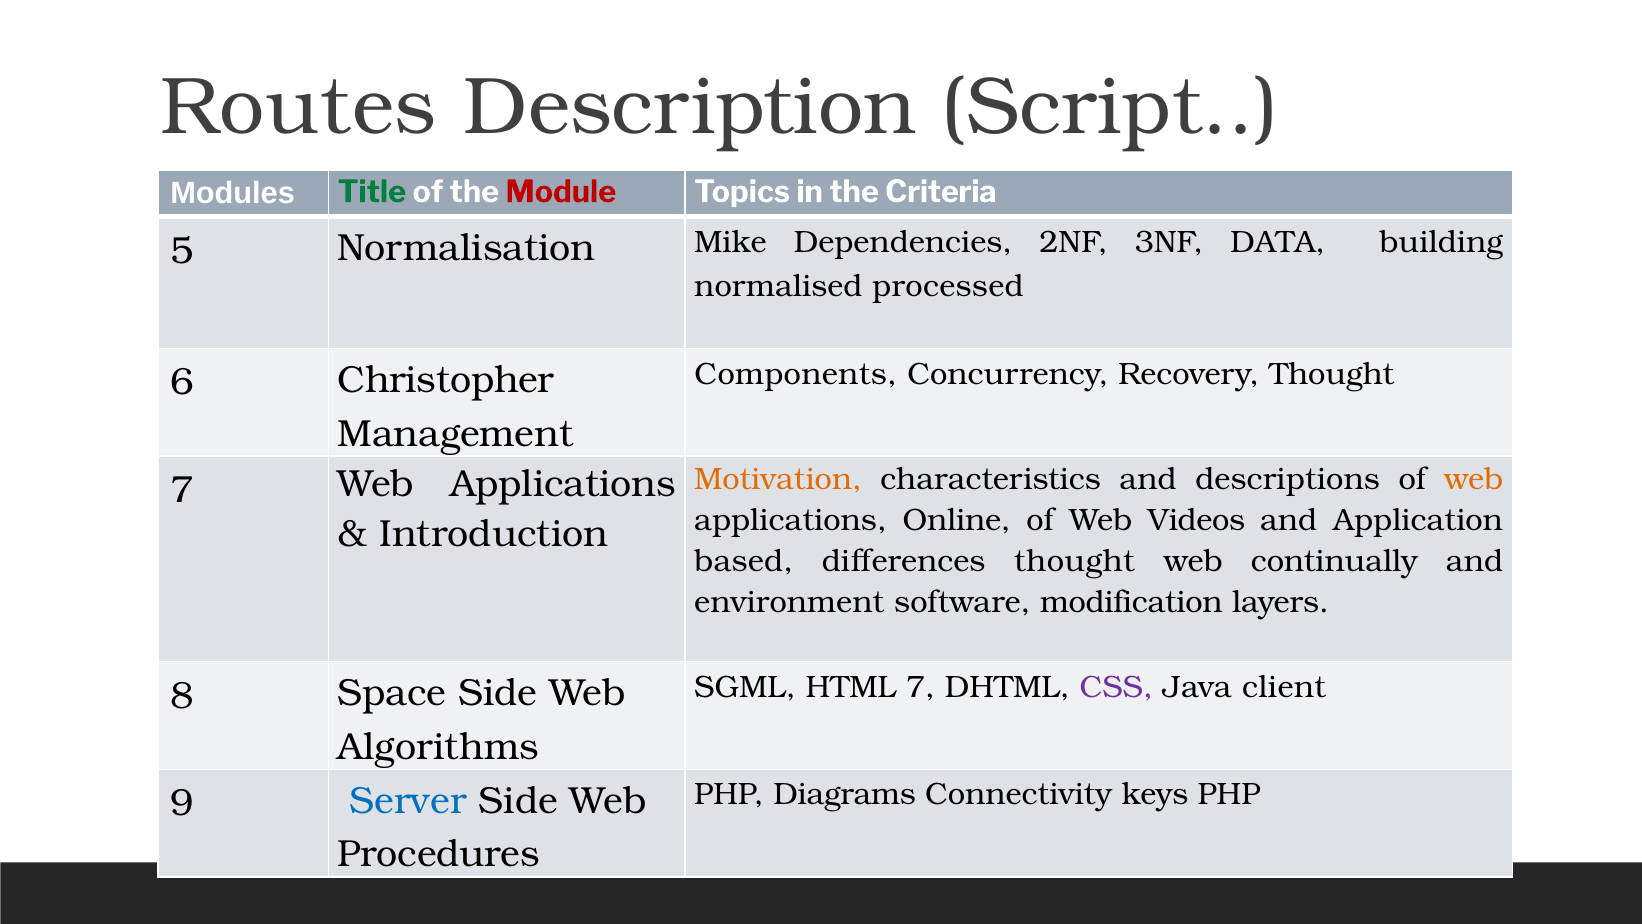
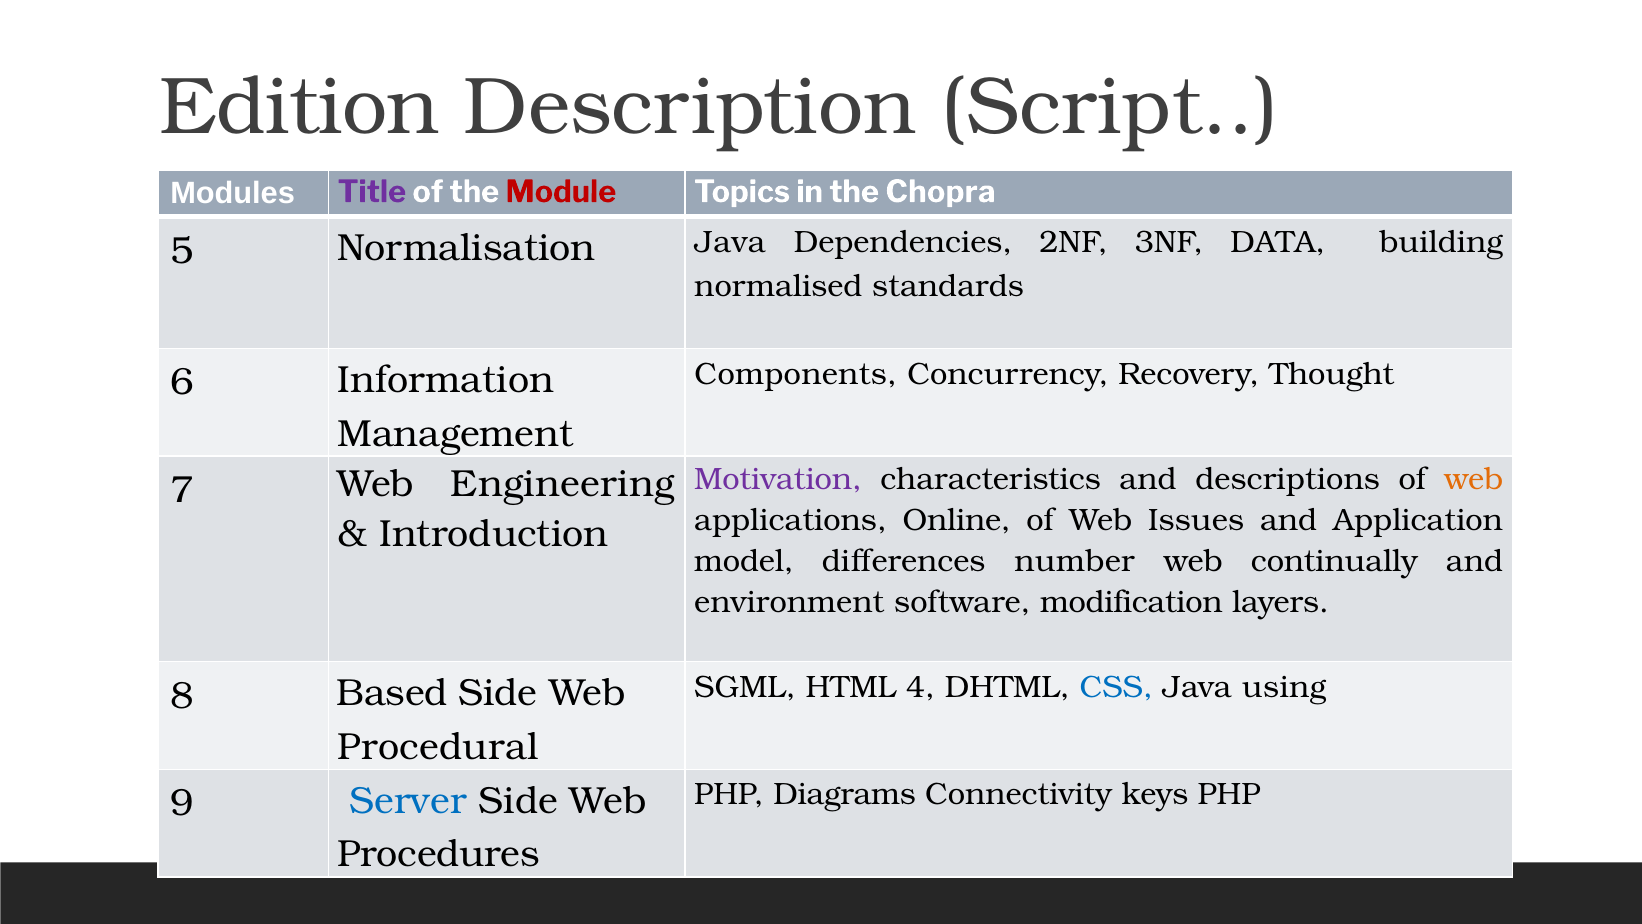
Routes: Routes -> Edition
Title colour: green -> purple
Criteria: Criteria -> Chopra
Normalisation Mike: Mike -> Java
processed: processed -> standards
Christopher: Christopher -> Information
Motivation colour: orange -> purple
7 Web Applications: Applications -> Engineering
Videos: Videos -> Issues
based: based -> model
differences thought: thought -> number
HTML 7: 7 -> 4
CSS colour: purple -> blue
client: client -> using
Space: Space -> Based
Algorithms: Algorithms -> Procedural
